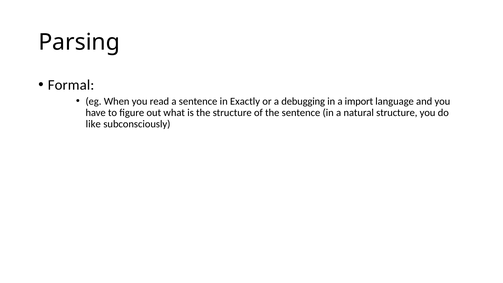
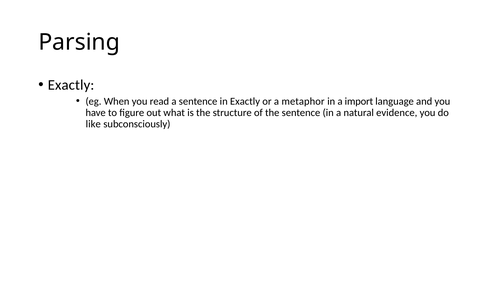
Formal at (71, 85): Formal -> Exactly
debugging: debugging -> metaphor
natural structure: structure -> evidence
